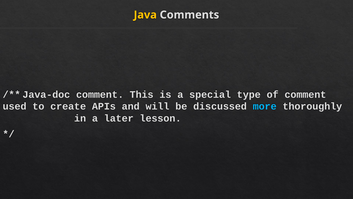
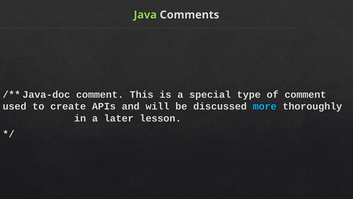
Java colour: yellow -> light green
